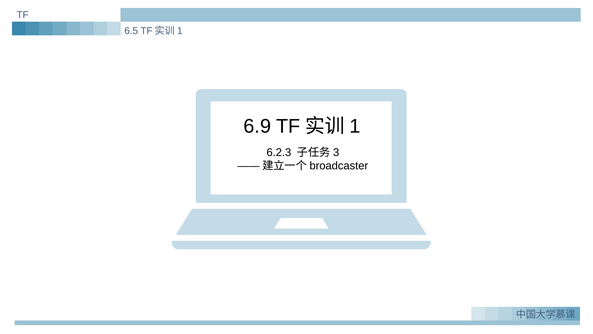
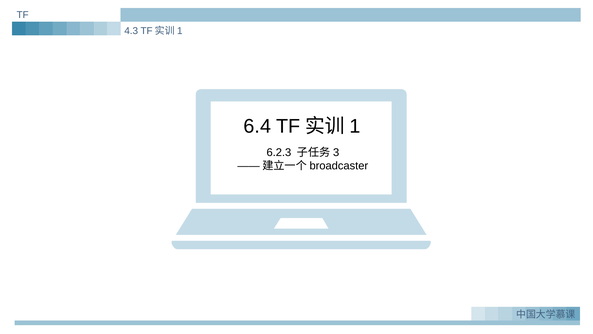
6.5: 6.5 -> 4.3
6.9: 6.9 -> 6.4
